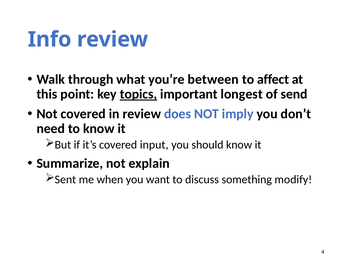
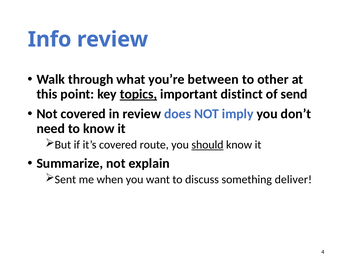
affect: affect -> other
longest: longest -> distinct
input: input -> route
should underline: none -> present
modify: modify -> deliver
